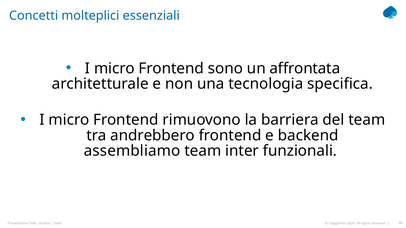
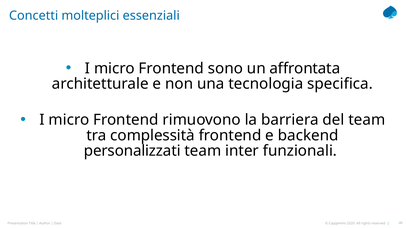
andrebbero: andrebbero -> complessità
assembliamo: assembliamo -> personalizzati
